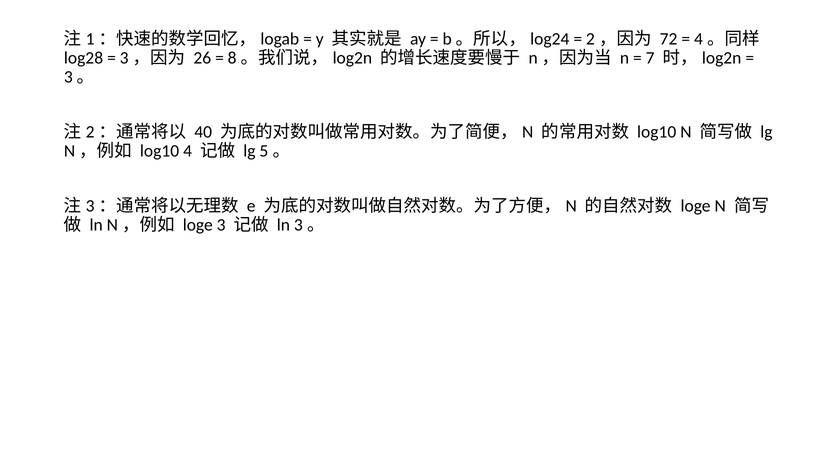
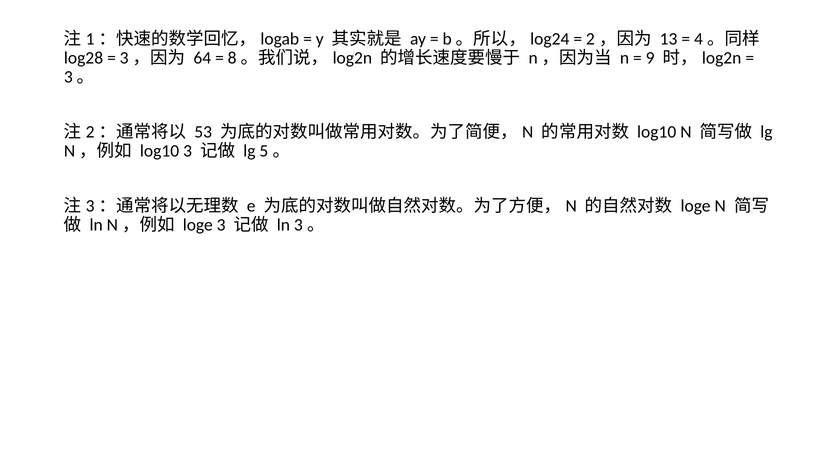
72: 72 -> 13
26: 26 -> 64
7: 7 -> 9
40: 40 -> 53
log10 4: 4 -> 3
